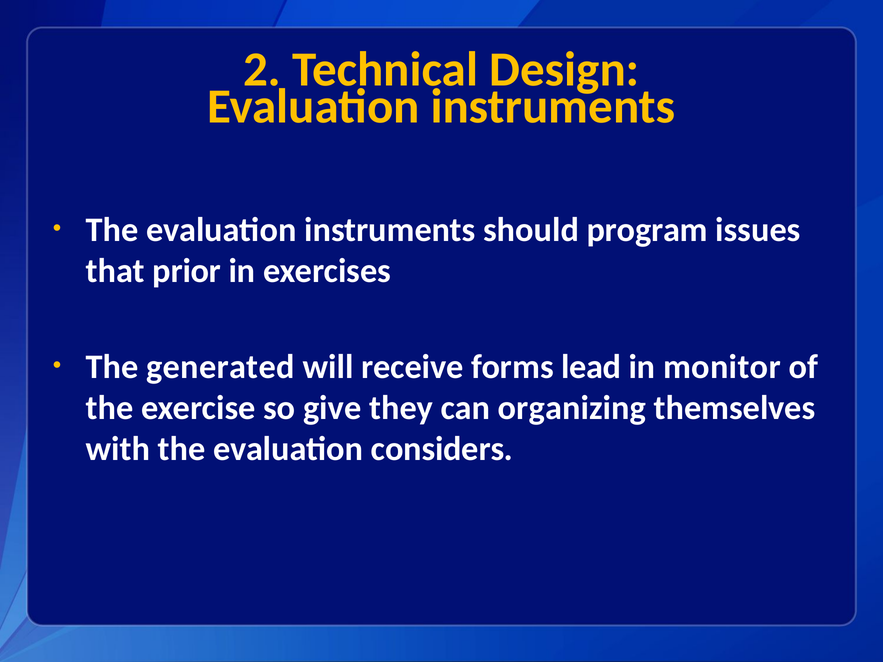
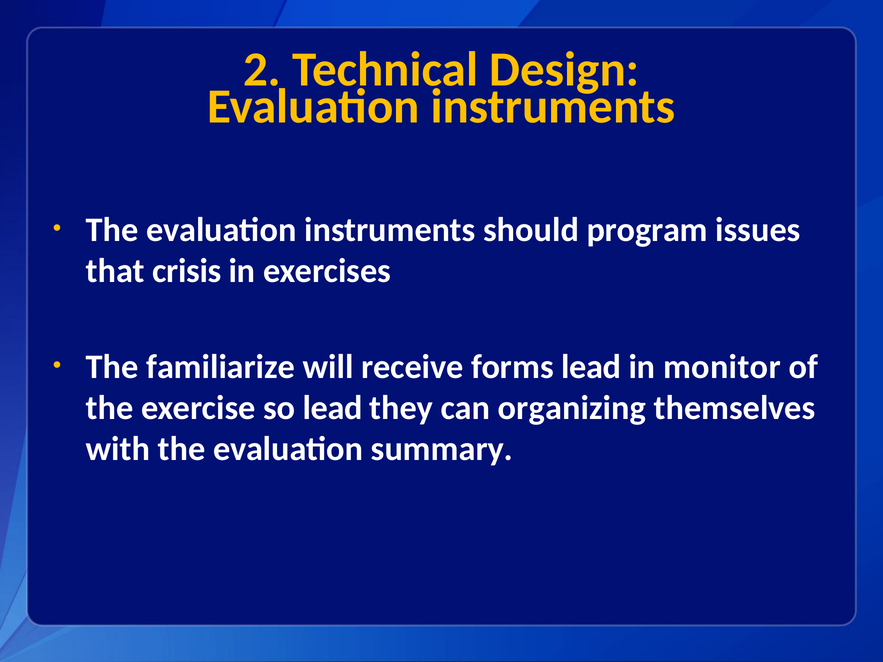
prior: prior -> crisis
generated: generated -> familiarize
so give: give -> lead
considers: considers -> summary
